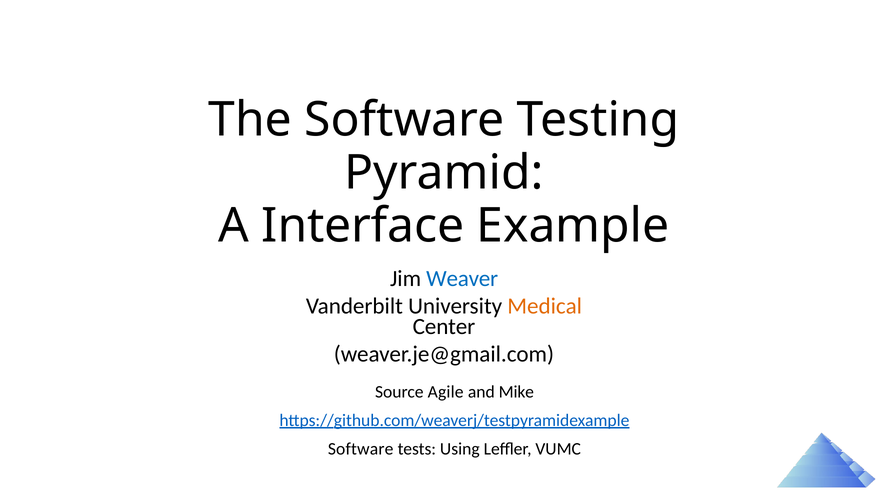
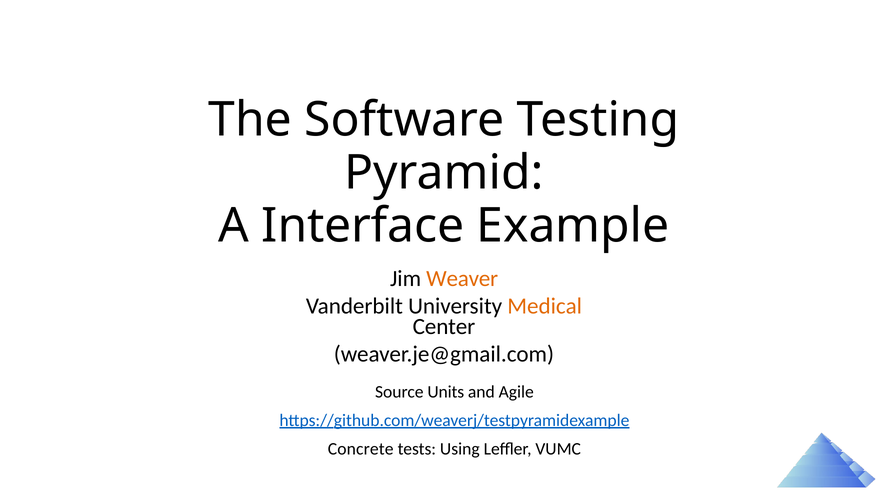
Weaver colour: blue -> orange
Agile: Agile -> Units
Mike: Mike -> Agile
Software at (361, 448): Software -> Concrete
